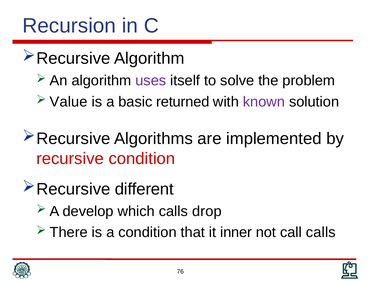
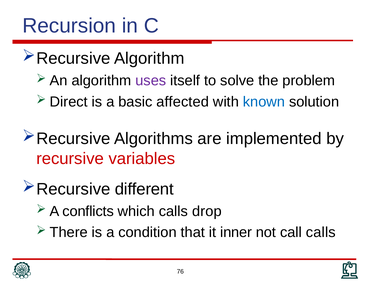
Value: Value -> Direct
returned: returned -> affected
known colour: purple -> blue
recursive condition: condition -> variables
develop: develop -> conflicts
